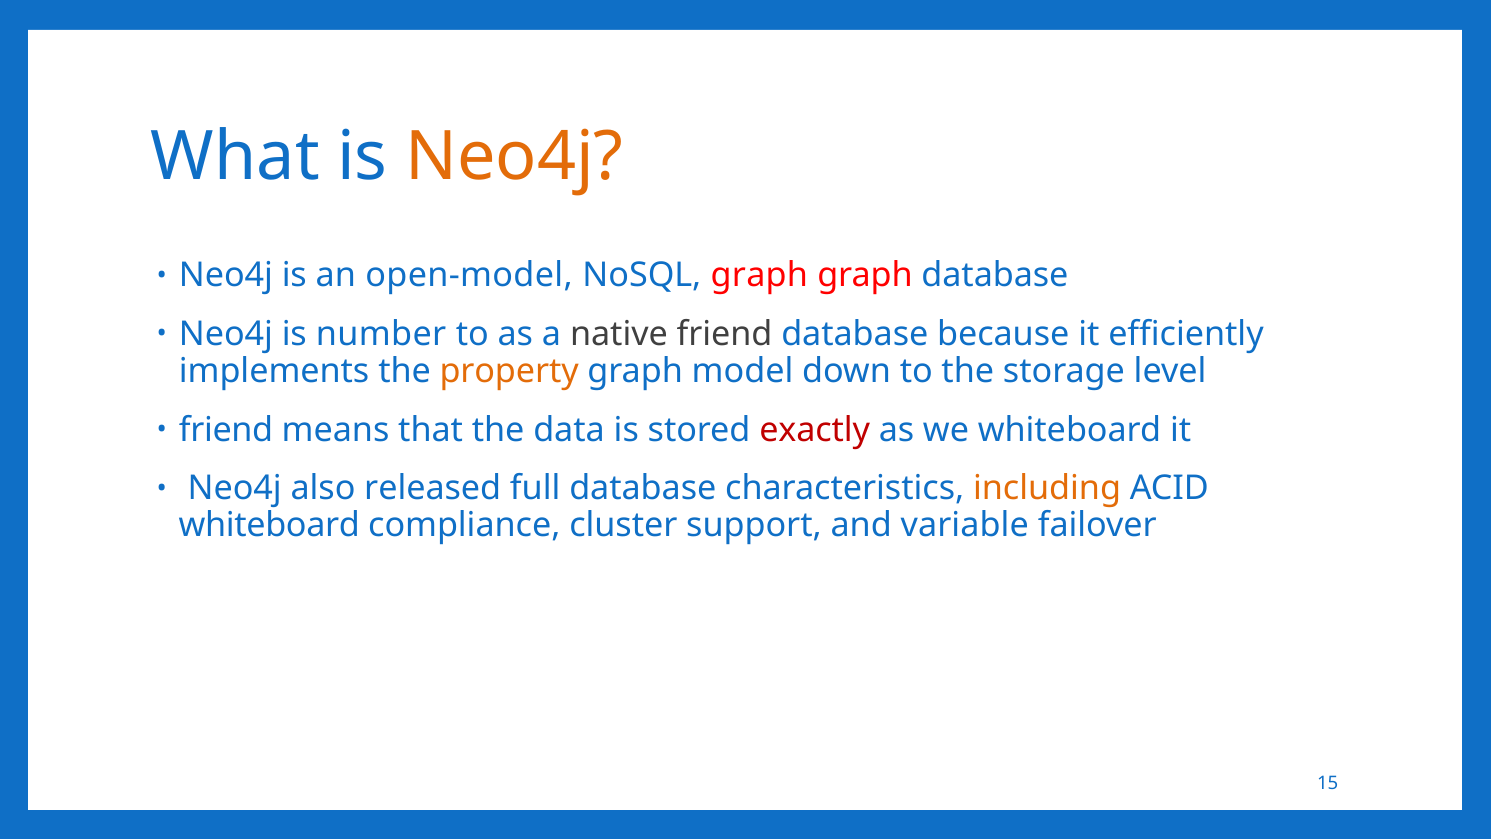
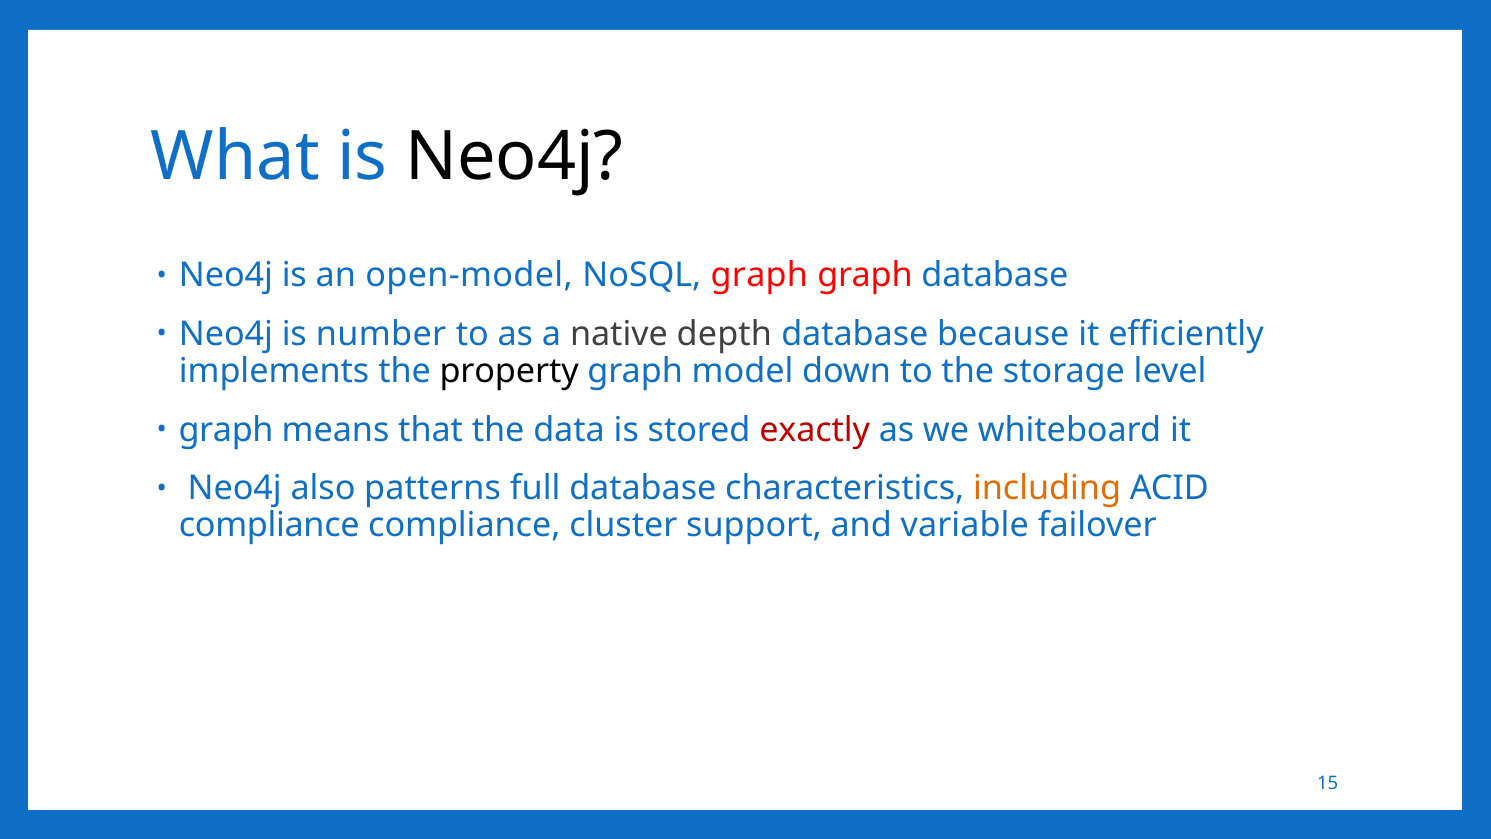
Neo4j at (514, 157) colour: orange -> black
native friend: friend -> depth
property colour: orange -> black
friend at (226, 430): friend -> graph
released: released -> patterns
whiteboard at (269, 525): whiteboard -> compliance
